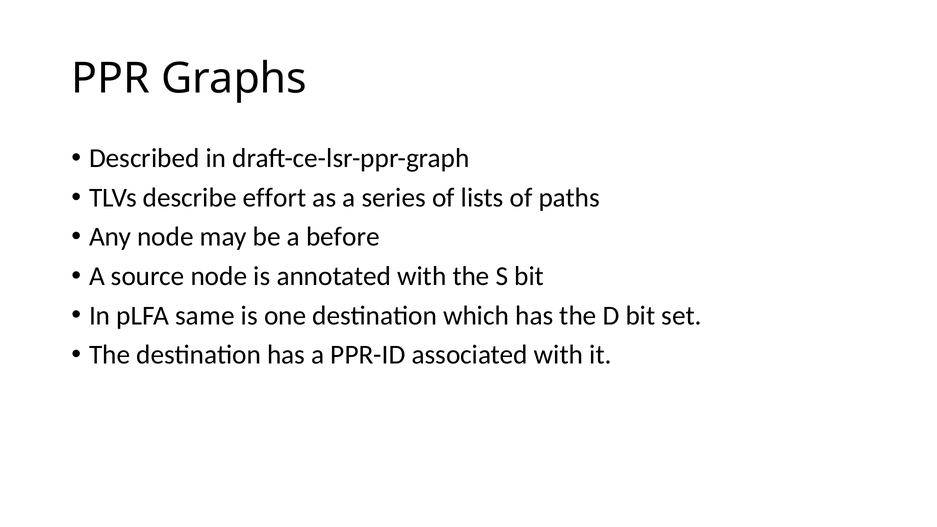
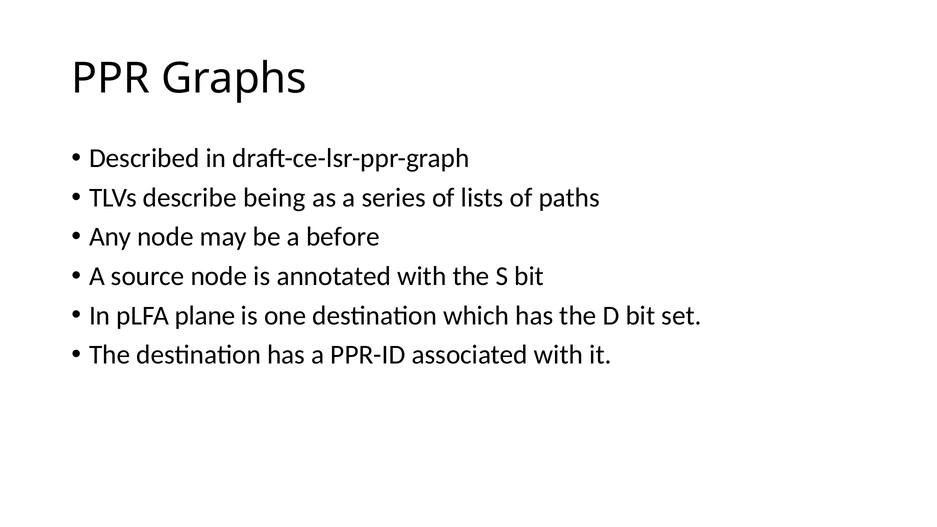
effort: effort -> being
same: same -> plane
